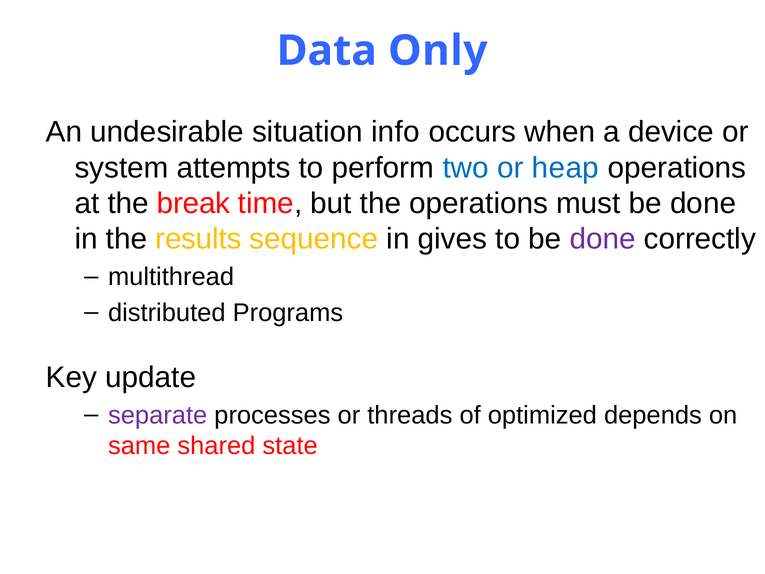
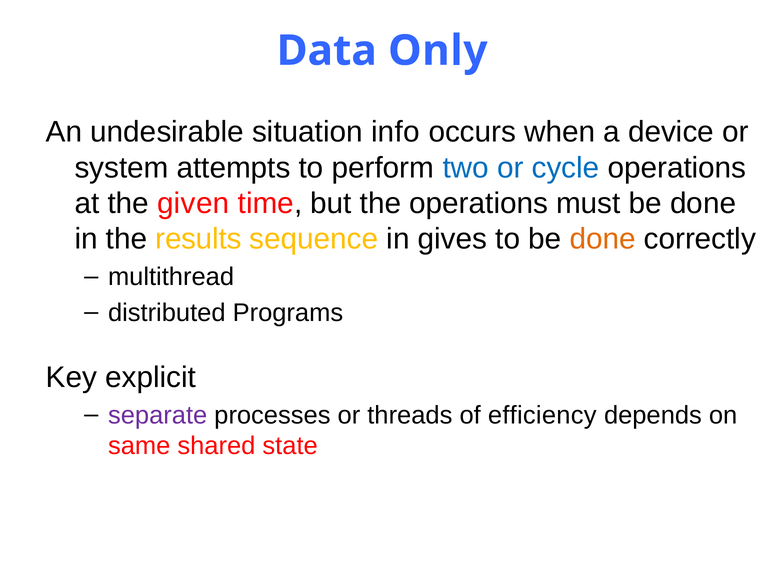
heap: heap -> cycle
break: break -> given
done at (603, 239) colour: purple -> orange
update: update -> explicit
optimized: optimized -> efficiency
